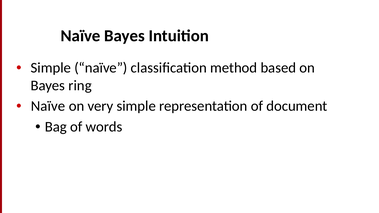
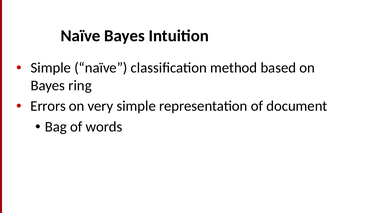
Naïve at (48, 106): Naïve -> Errors
